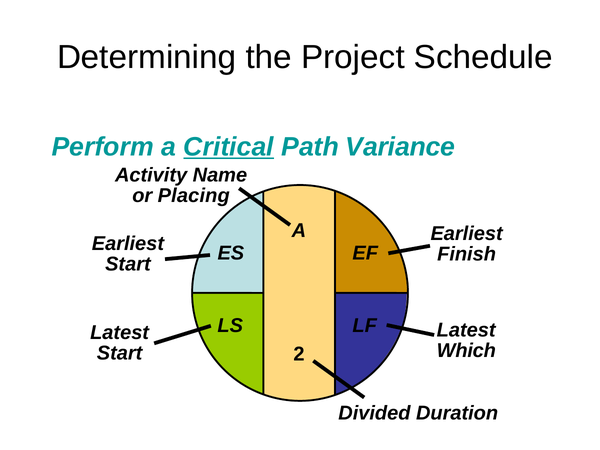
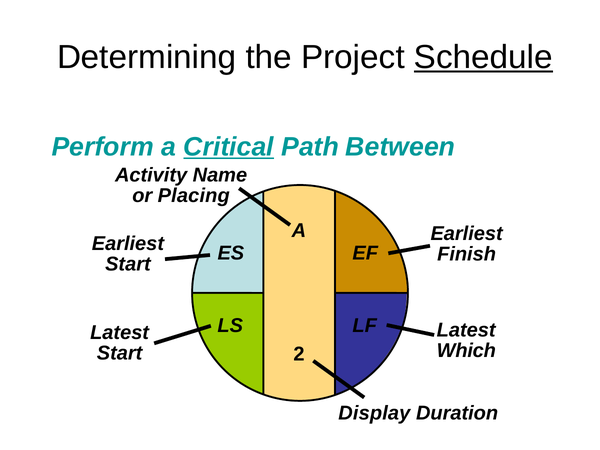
Schedule underline: none -> present
Variance: Variance -> Between
Divided: Divided -> Display
